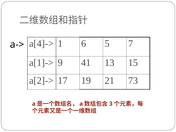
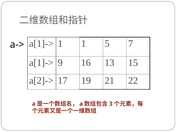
a[4]-> at (41, 43): a[4]-> -> a[1]->
1 6: 6 -> 1
41: 41 -> 16
73: 73 -> 22
